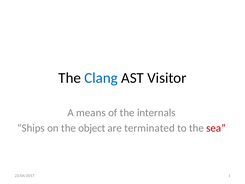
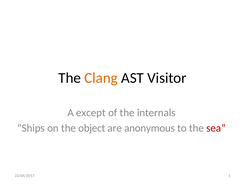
Clang colour: blue -> orange
means: means -> except
terminated: terminated -> anonymous
